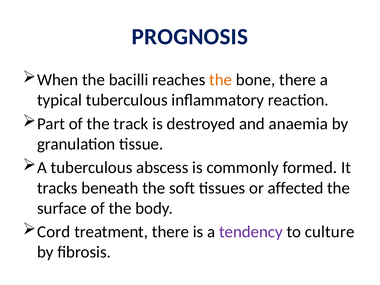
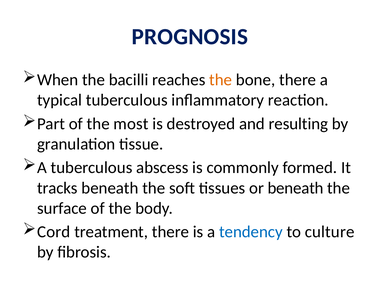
track: track -> most
anaemia: anaemia -> resulting
or affected: affected -> beneath
tendency colour: purple -> blue
